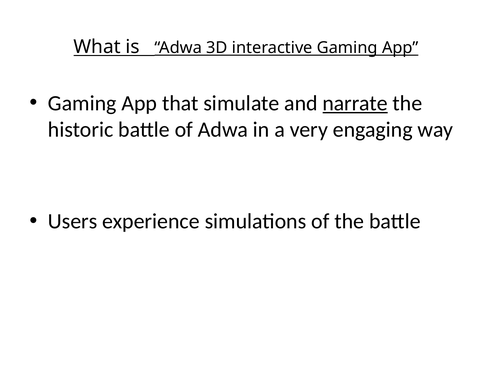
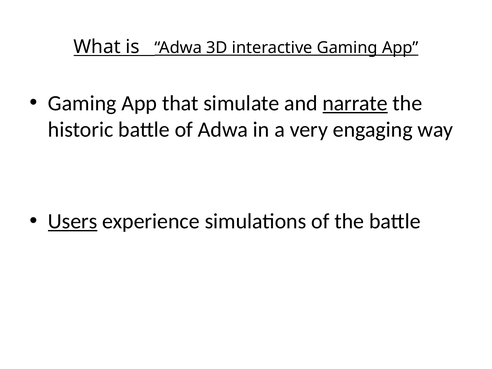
Users underline: none -> present
